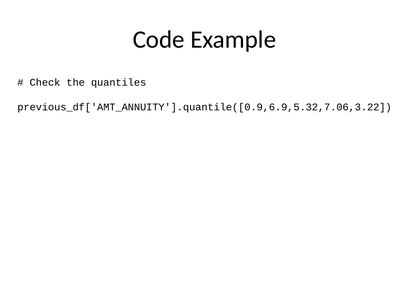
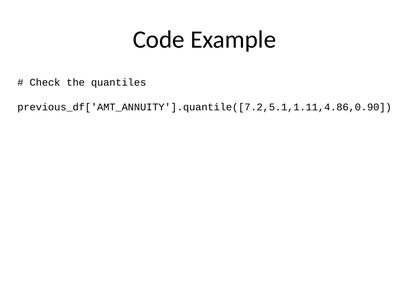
previous_df['AMT_ANNUITY'].quantile([0.9,6.9,5.32,7.06,3.22: previous_df['AMT_ANNUITY'].quantile([0.9,6.9,5.32,7.06,3.22 -> previous_df['AMT_ANNUITY'].quantile([7.2,5.1,1.11,4.86,0.90
